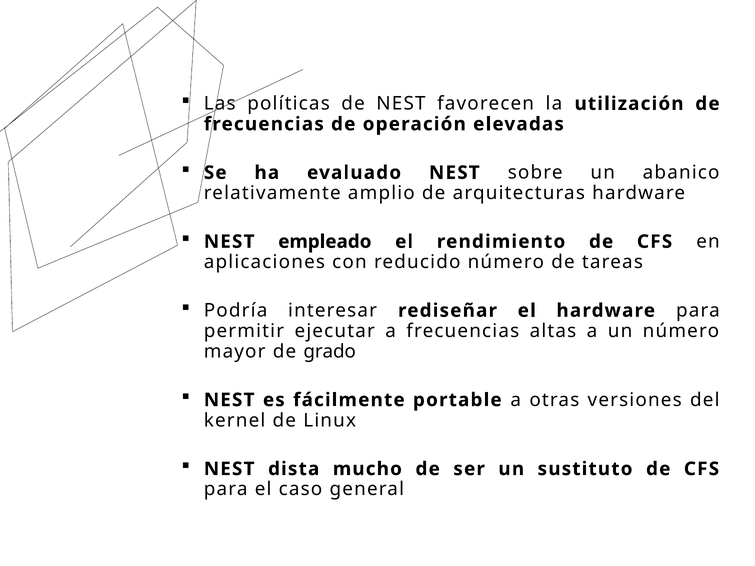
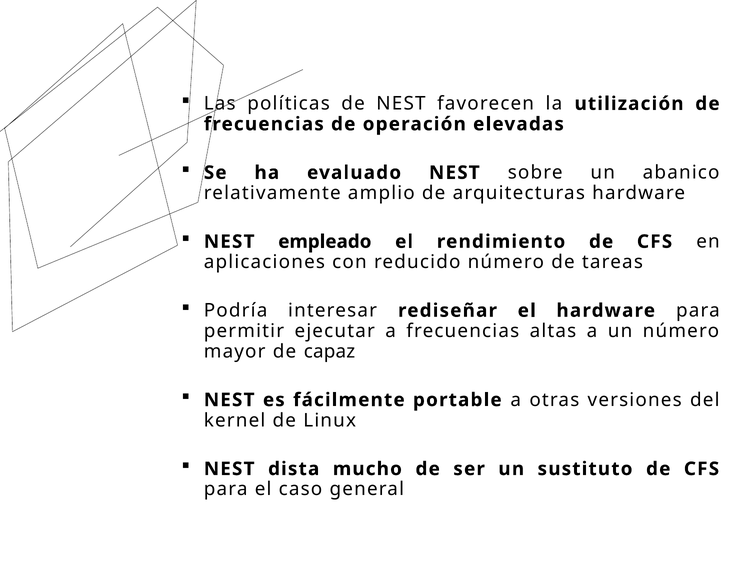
grado: grado -> capaz
